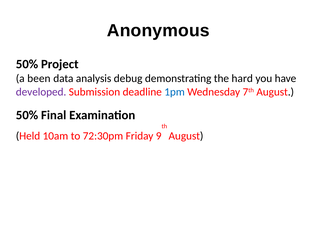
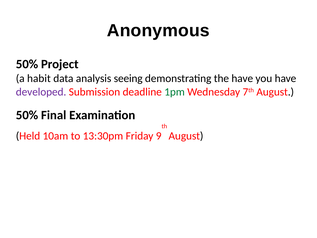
been: been -> habit
debug: debug -> seeing
the hard: hard -> have
1pm colour: blue -> green
72:30pm: 72:30pm -> 13:30pm
